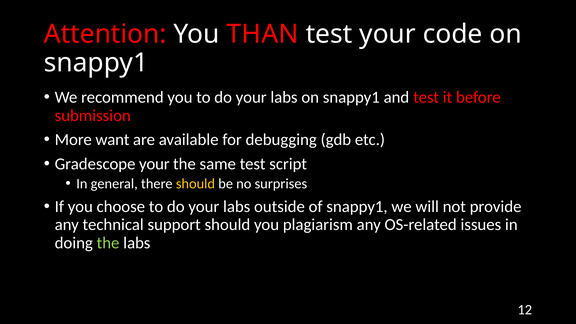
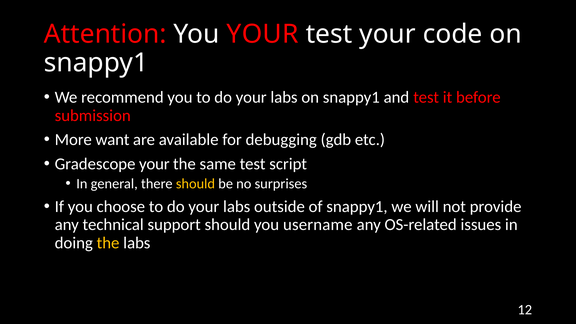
You THAN: THAN -> YOUR
plagiarism: plagiarism -> username
the at (108, 243) colour: light green -> yellow
